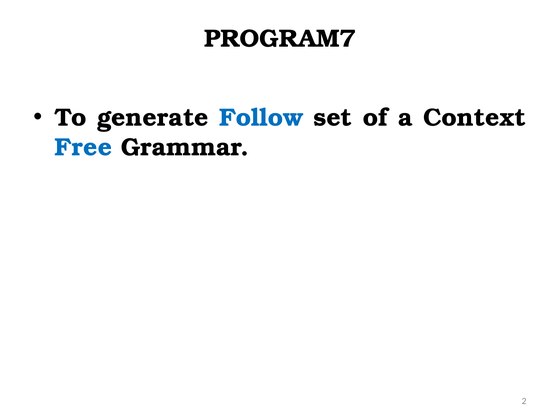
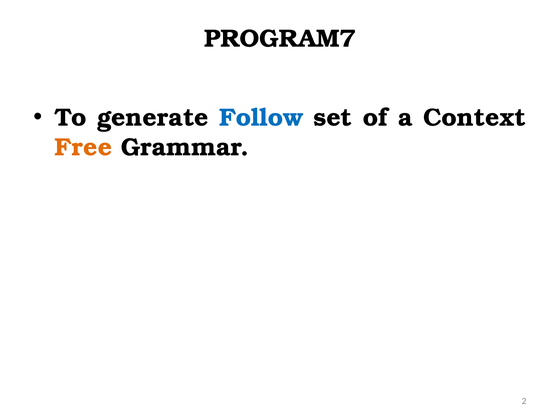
Free colour: blue -> orange
